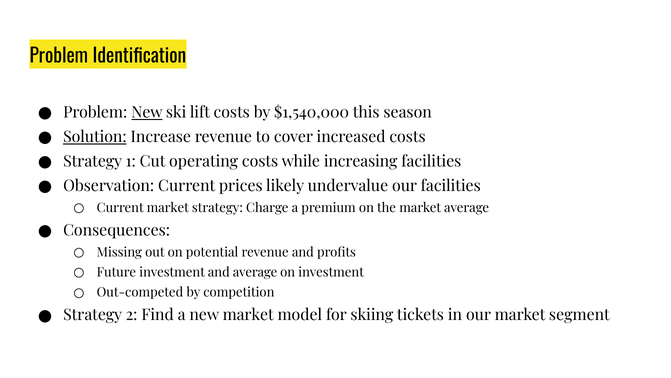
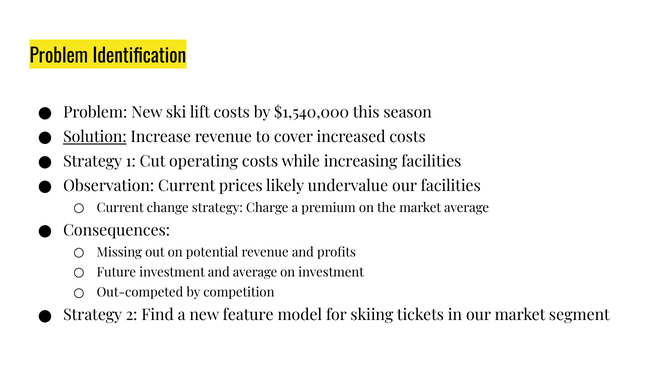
New at (147, 112) underline: present -> none
Current market: market -> change
new market: market -> feature
